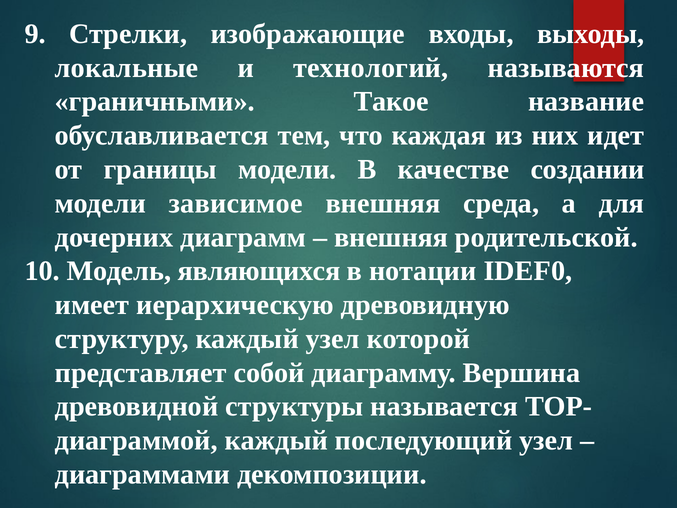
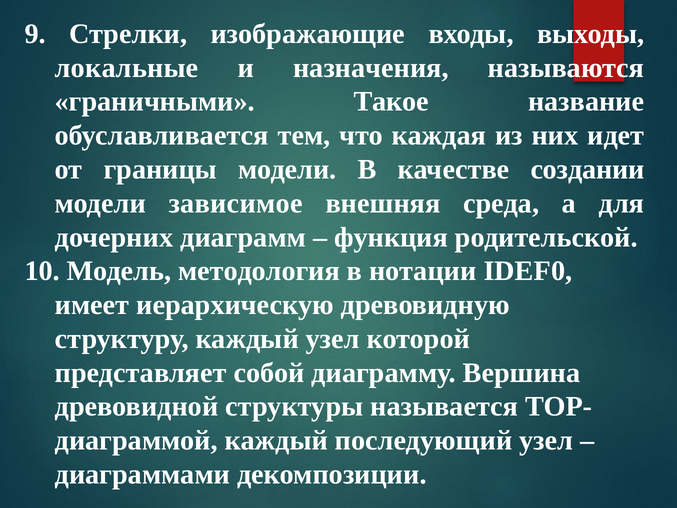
технологий: технологий -> назначения
внешняя at (391, 237): внешняя -> функция
являющихся: являющихся -> методология
